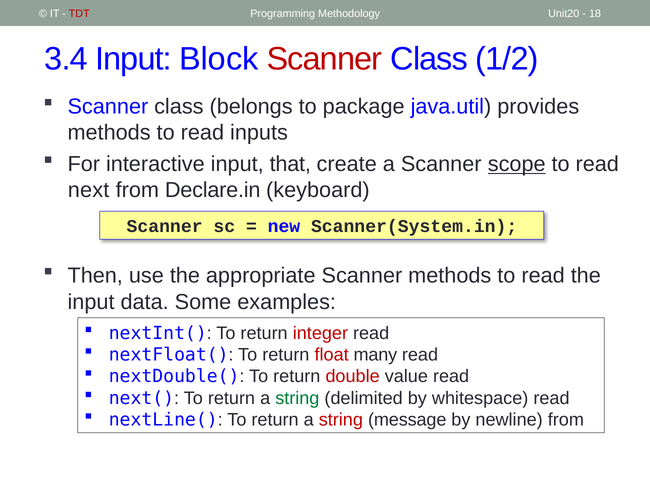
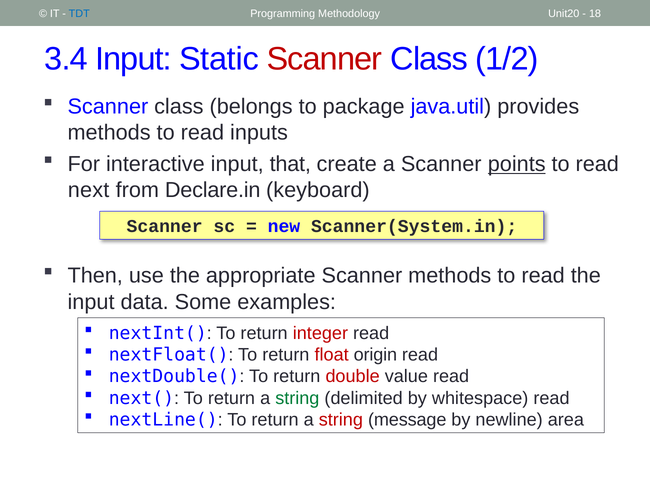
TDT colour: red -> blue
Block: Block -> Static
scope: scope -> points
many: many -> origin
newline from: from -> area
